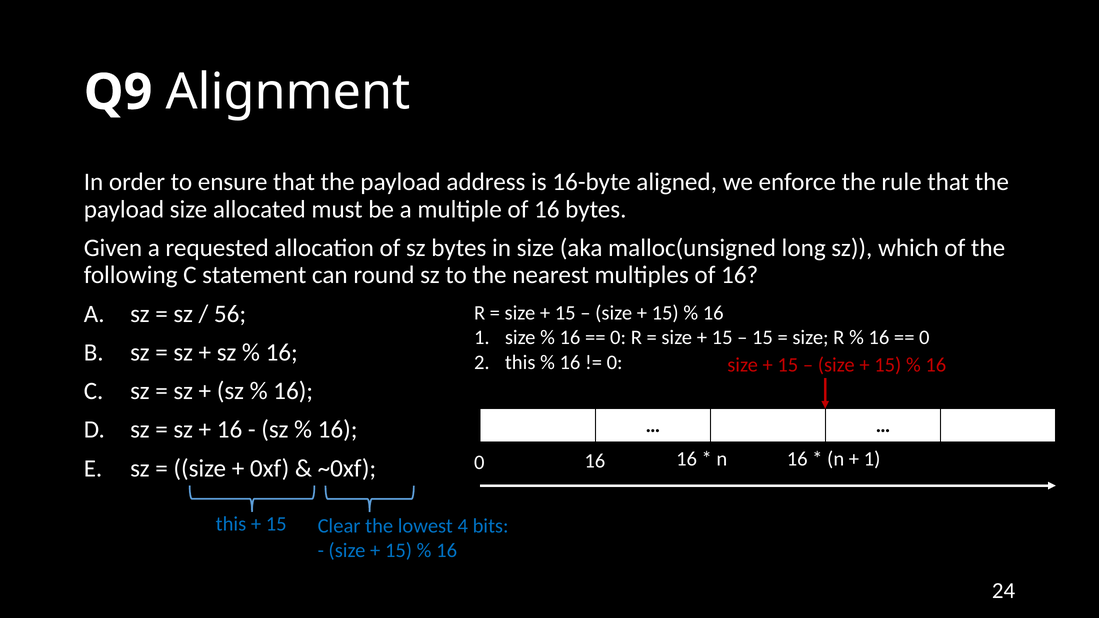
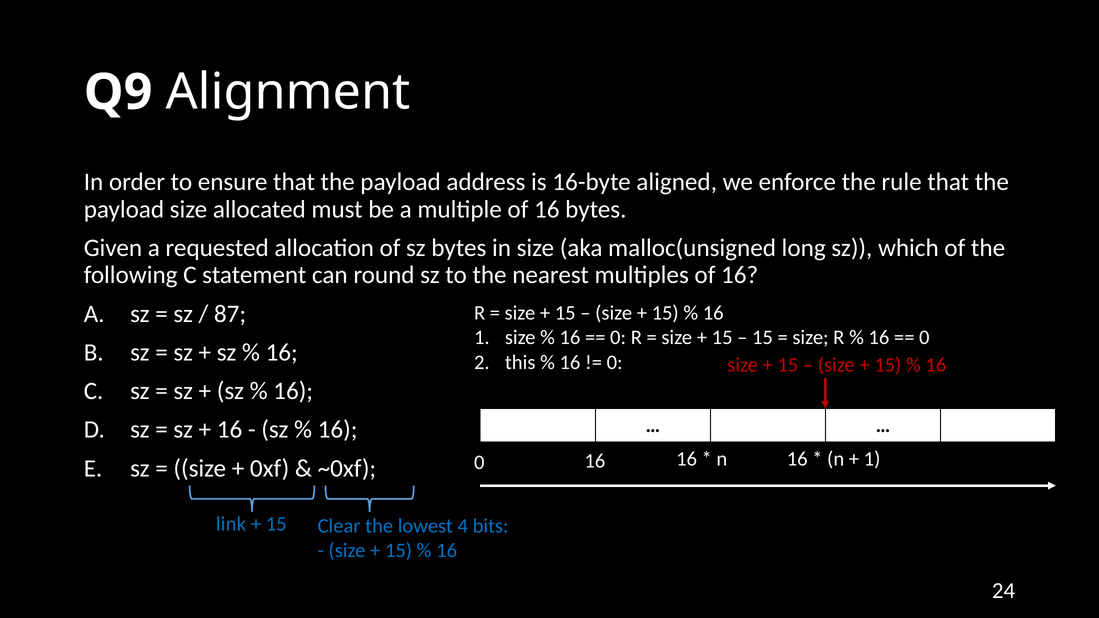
56: 56 -> 87
this at (231, 524): this -> link
